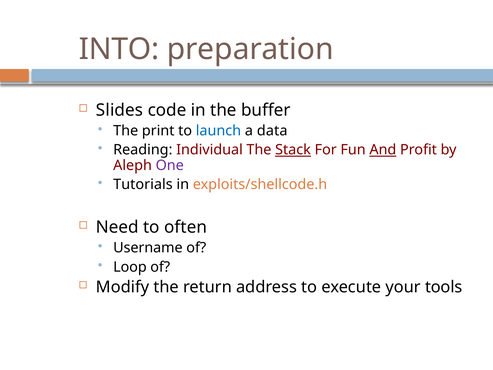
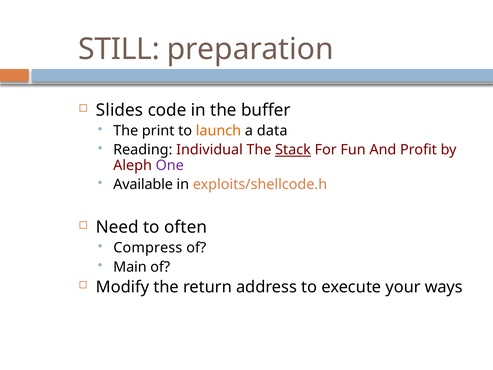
INTO: INTO -> STILL
launch colour: blue -> orange
And underline: present -> none
Tutorials: Tutorials -> Available
Username: Username -> Compress
Loop: Loop -> Main
tools: tools -> ways
